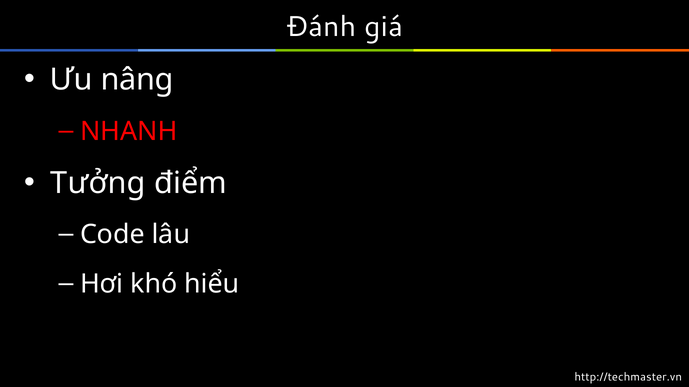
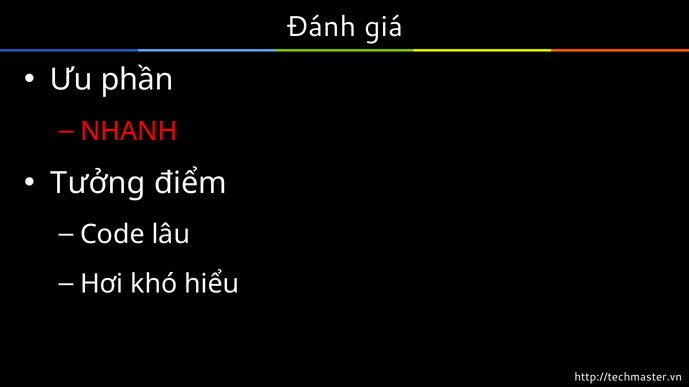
nâng: nâng -> phần
